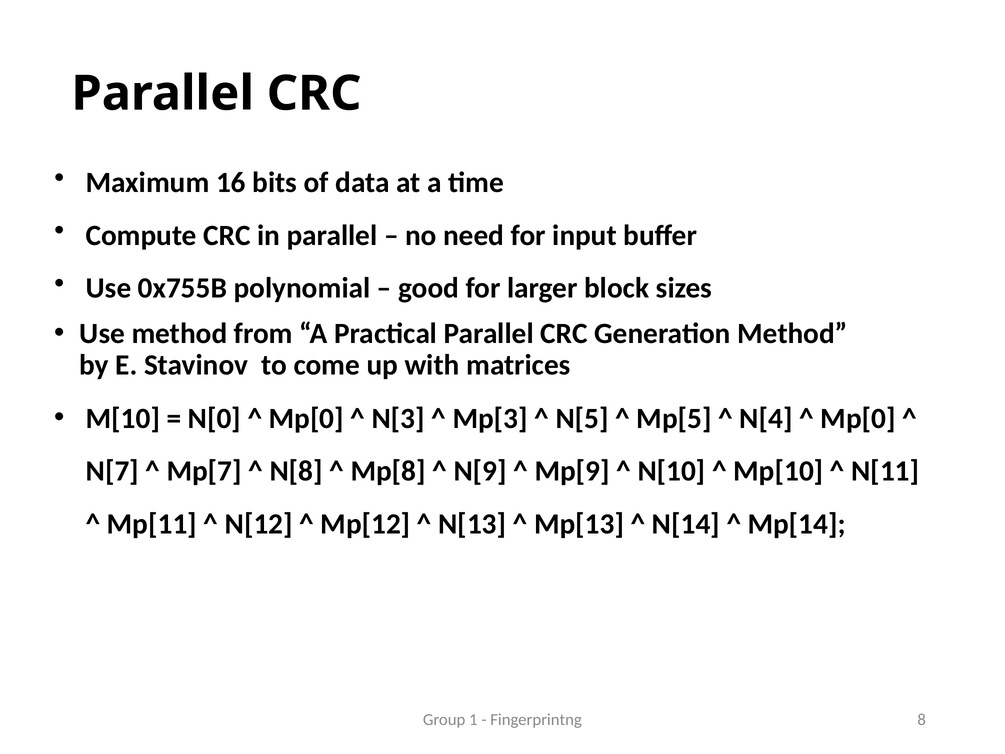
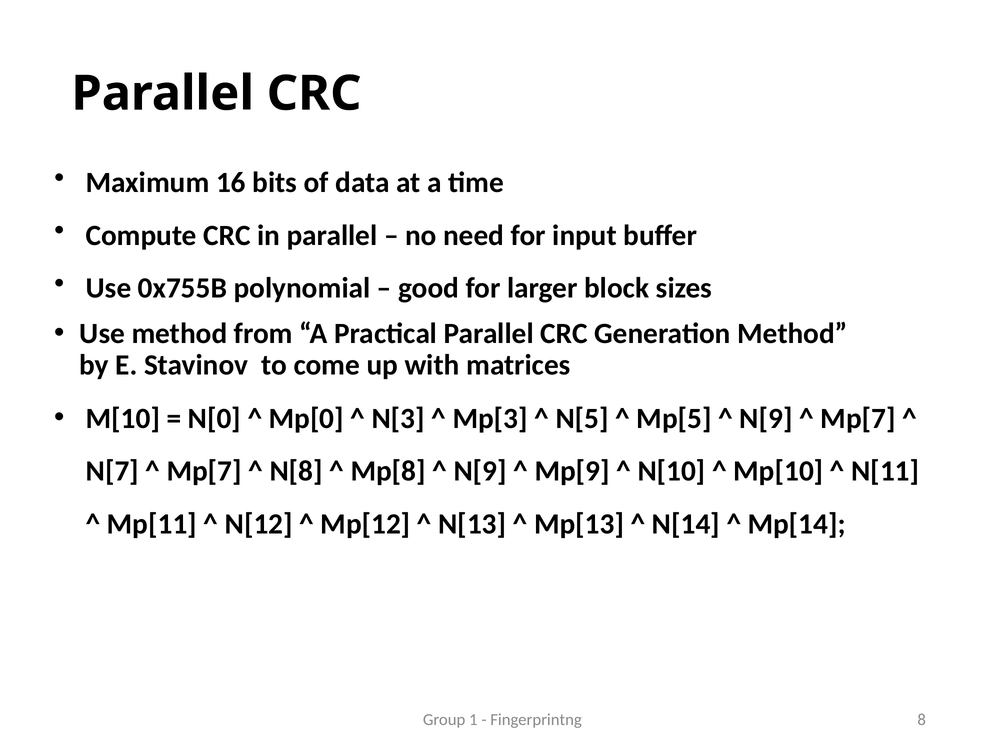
N[4 at (766, 418): N[4 -> N[9
Mp[0 at (858, 418): Mp[0 -> Mp[7
